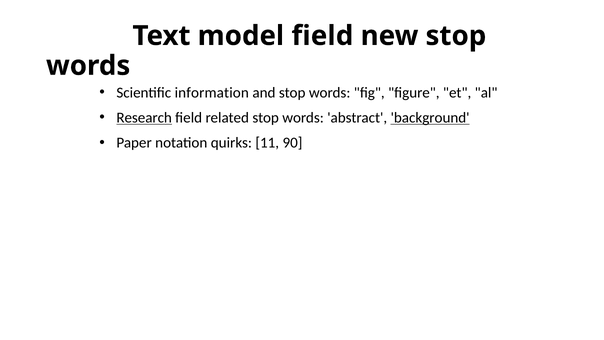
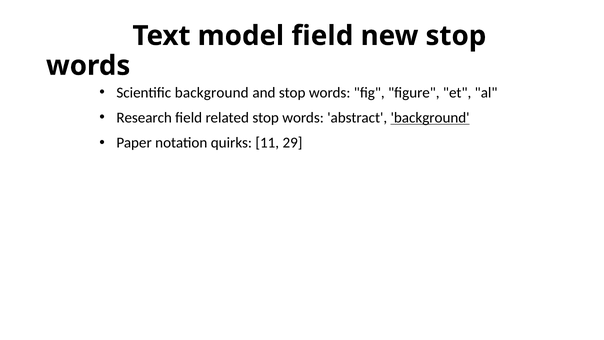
Scientific information: information -> background
Research underline: present -> none
90: 90 -> 29
